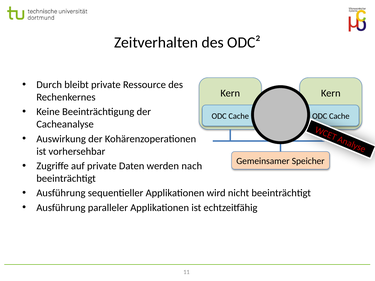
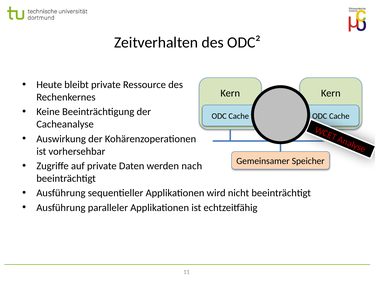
Durch: Durch -> Heute
